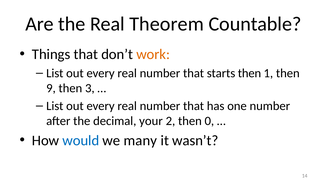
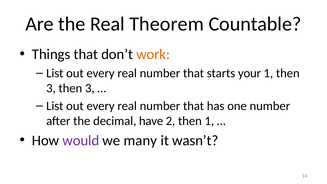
starts then: then -> your
9 at (51, 88): 9 -> 3
your: your -> have
then 0: 0 -> 1
would colour: blue -> purple
